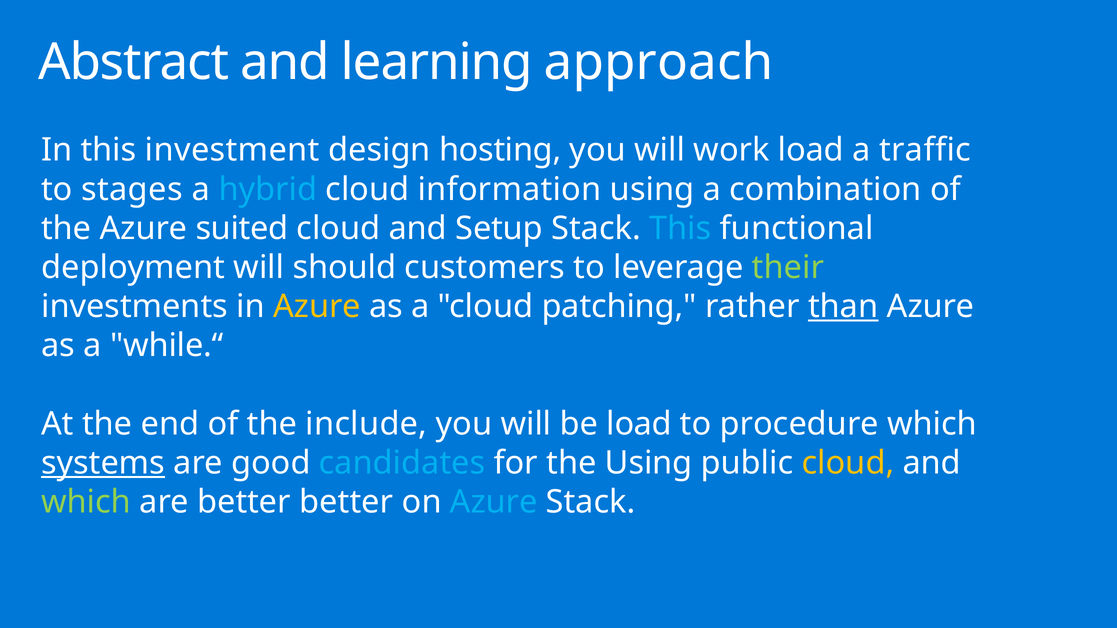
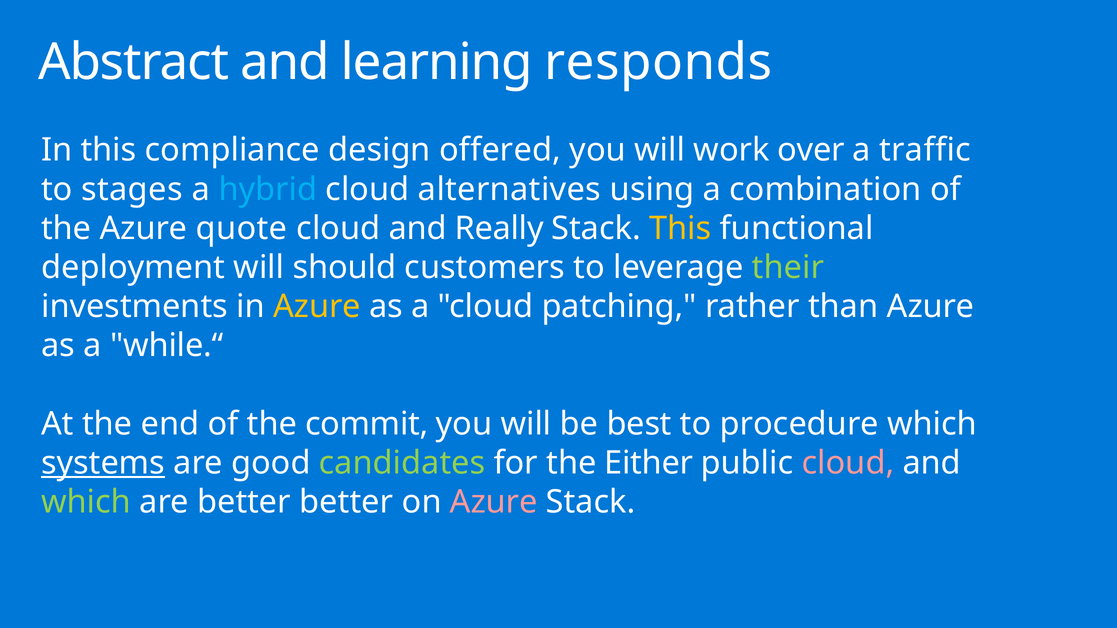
approach: approach -> responds
investment: investment -> compliance
hosting: hosting -> offered
work load: load -> over
information: information -> alternatives
suited: suited -> quote
Setup: Setup -> Really
This at (680, 228) colour: light blue -> yellow
than underline: present -> none
include: include -> commit
be load: load -> best
candidates colour: light blue -> light green
the Using: Using -> Either
cloud at (848, 463) colour: yellow -> pink
Azure at (494, 502) colour: light blue -> pink
